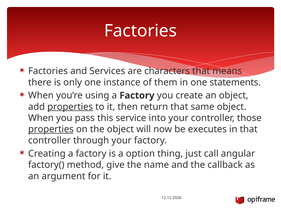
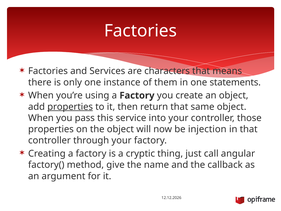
properties at (51, 129) underline: present -> none
executes: executes -> injection
option: option -> cryptic
